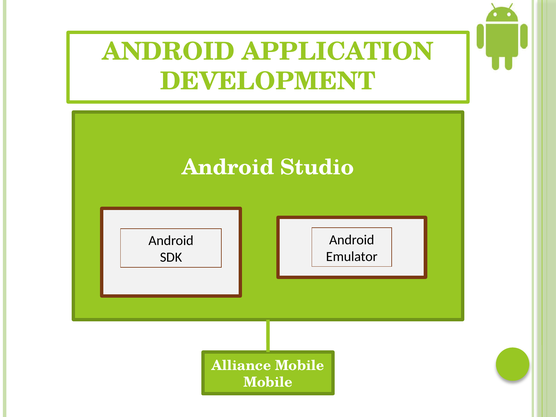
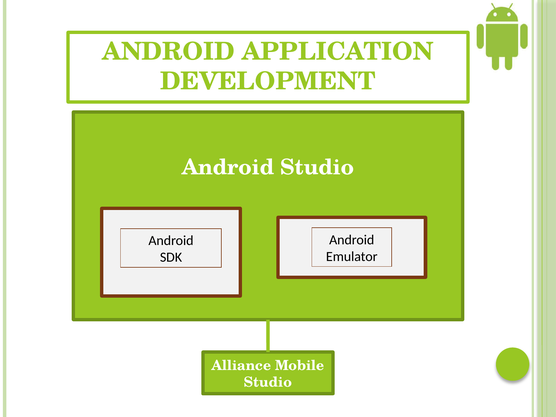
Mobile at (268, 382): Mobile -> Studio
